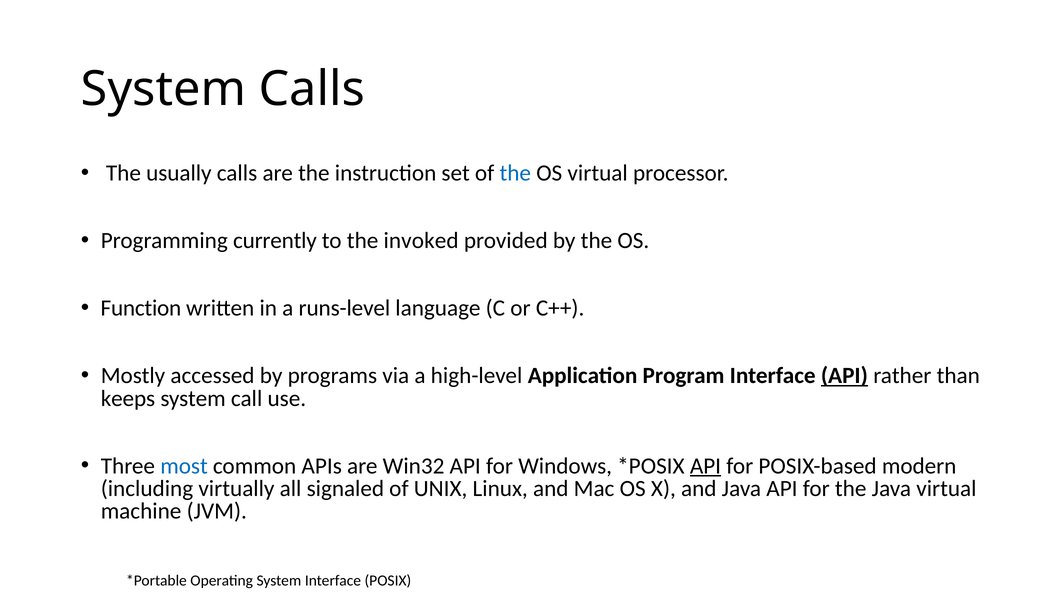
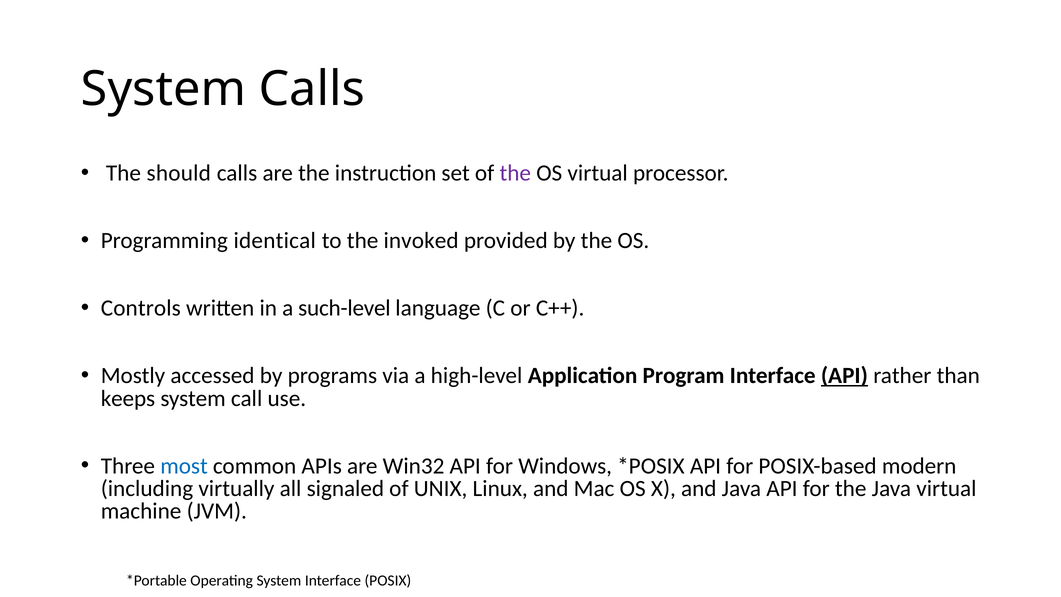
usually: usually -> should
the at (515, 173) colour: blue -> purple
currently: currently -> identical
Function: Function -> Controls
runs-level: runs-level -> such-level
API at (705, 466) underline: present -> none
